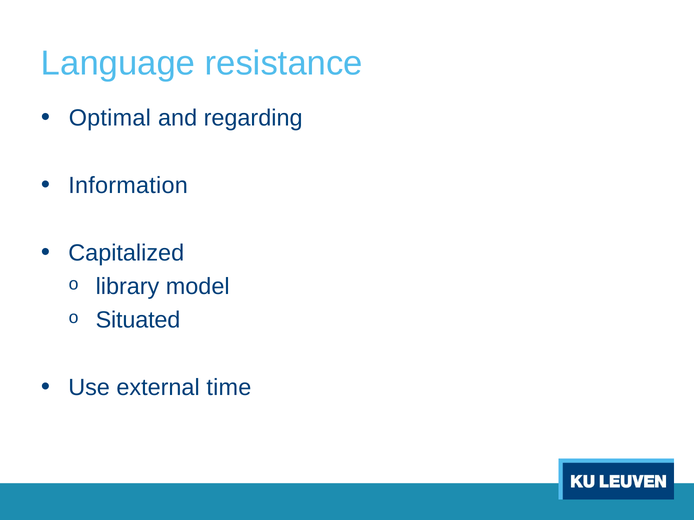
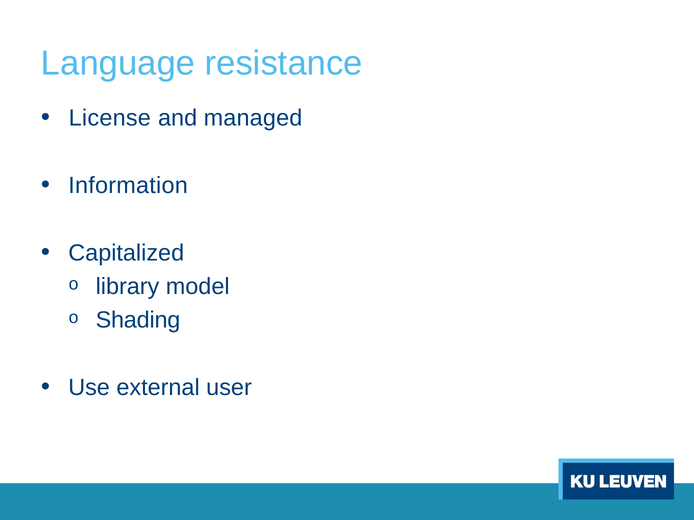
Optimal: Optimal -> License
regarding: regarding -> managed
Situated: Situated -> Shading
time: time -> user
